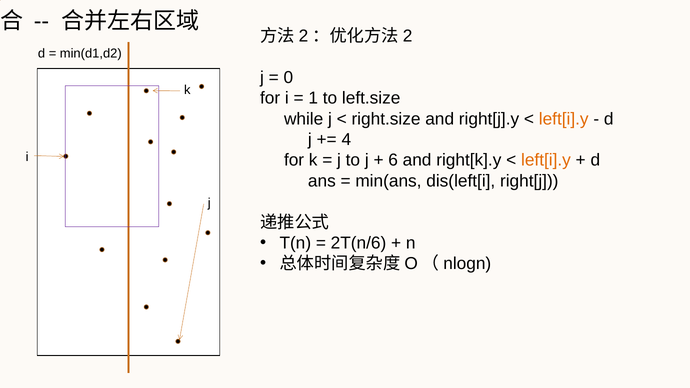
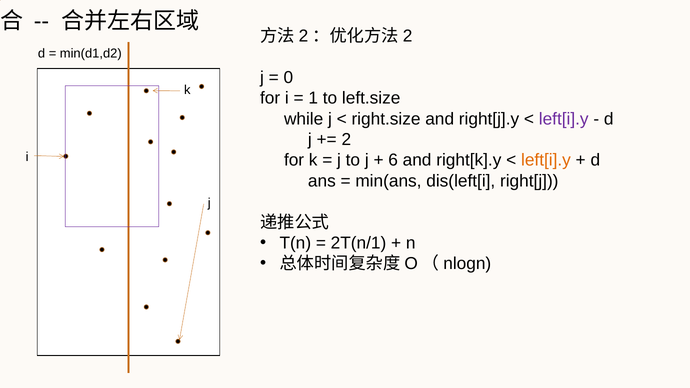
left[i].y at (564, 119) colour: orange -> purple
4: 4 -> 2
2T(n/6: 2T(n/6 -> 2T(n/1
